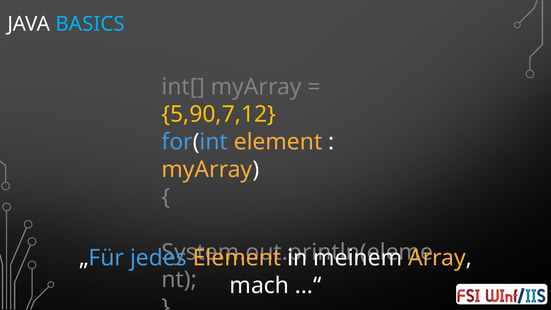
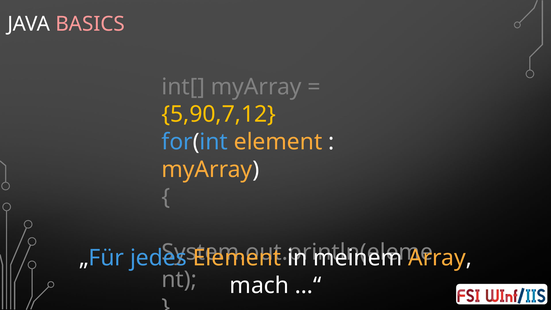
BASICS colour: light blue -> pink
